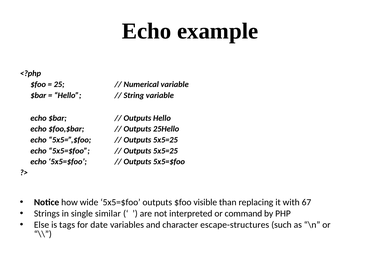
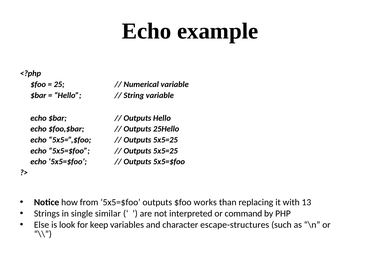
wide: wide -> from
visible: visible -> works
67: 67 -> 13
tags: tags -> look
date: date -> keep
